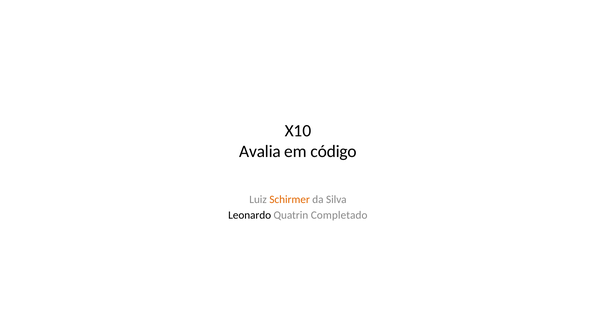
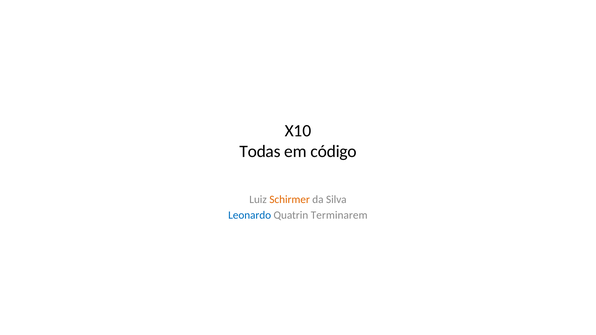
Avalia: Avalia -> Todas
Leonardo colour: black -> blue
Completado: Completado -> Terminarem
